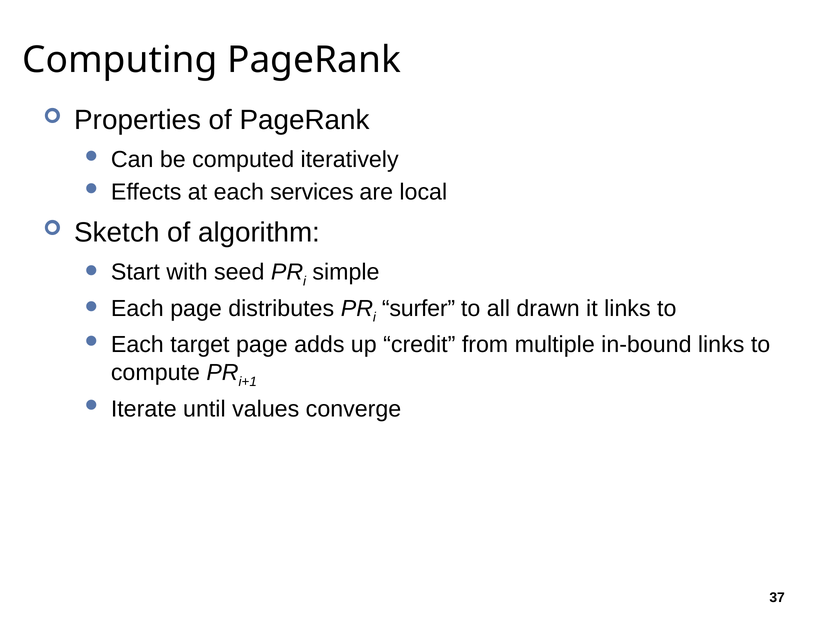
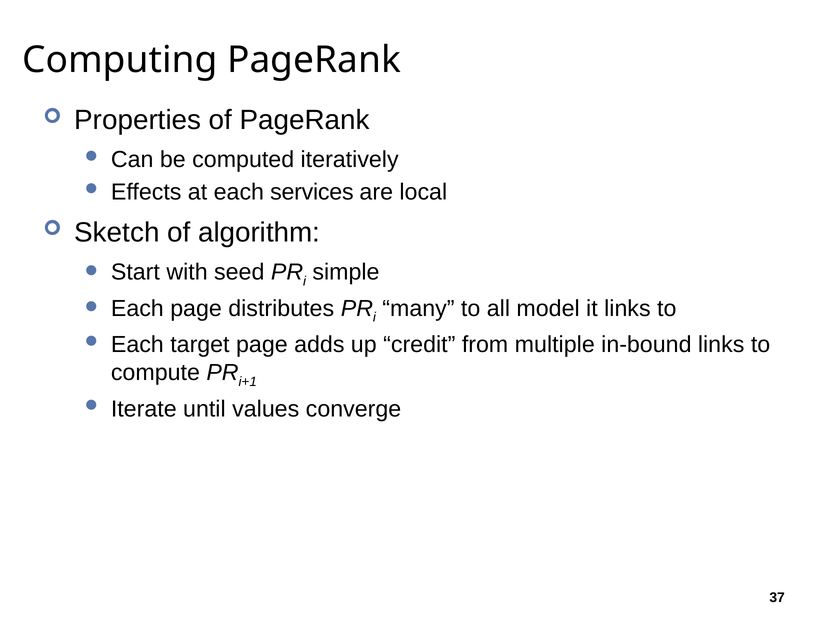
surfer: surfer -> many
drawn: drawn -> model
